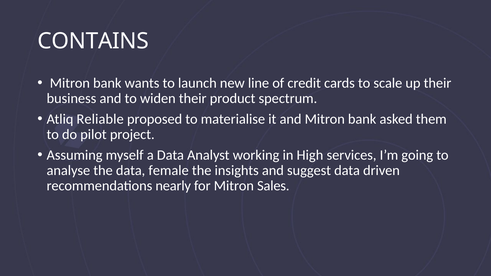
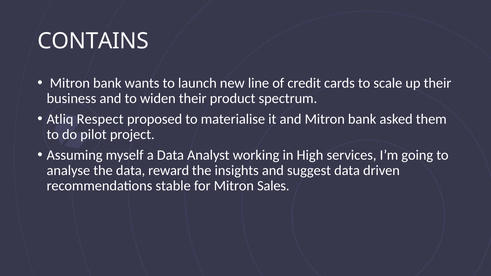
Reliable: Reliable -> Respect
female: female -> reward
nearly: nearly -> stable
